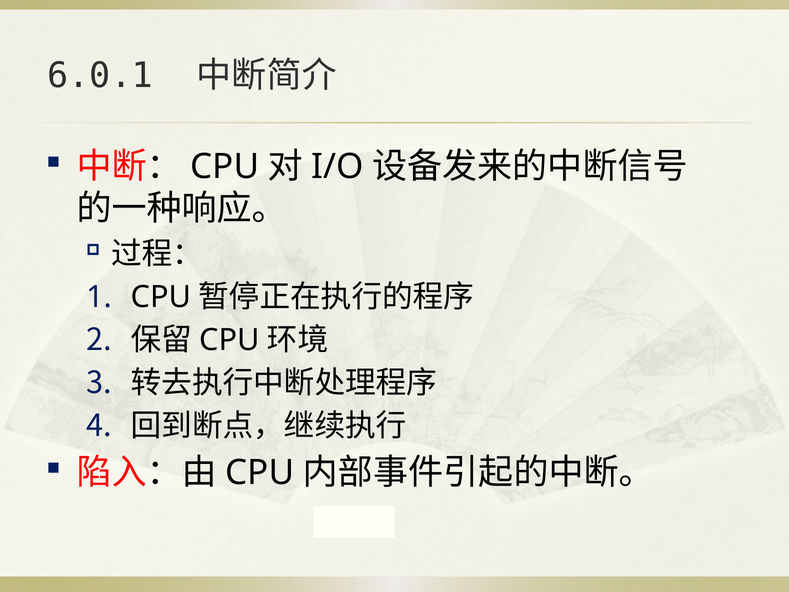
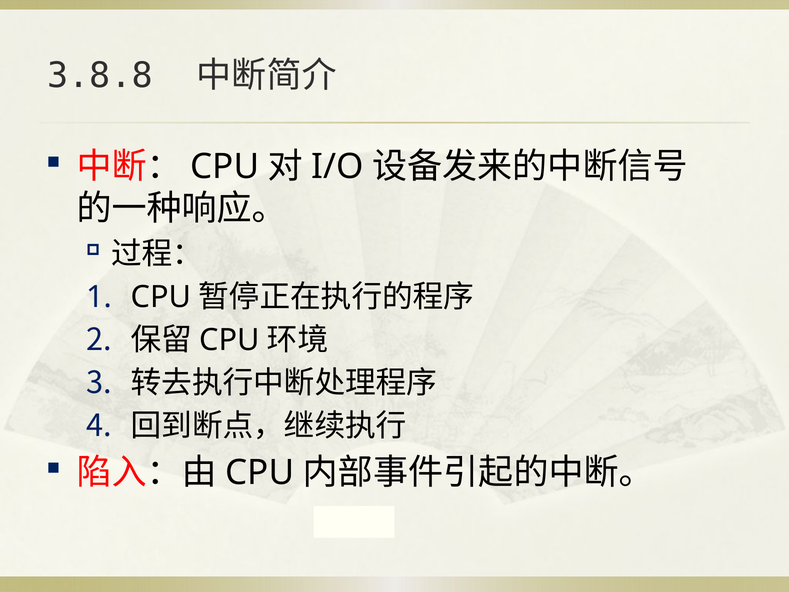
6.0.1: 6.0.1 -> 3.8.8
